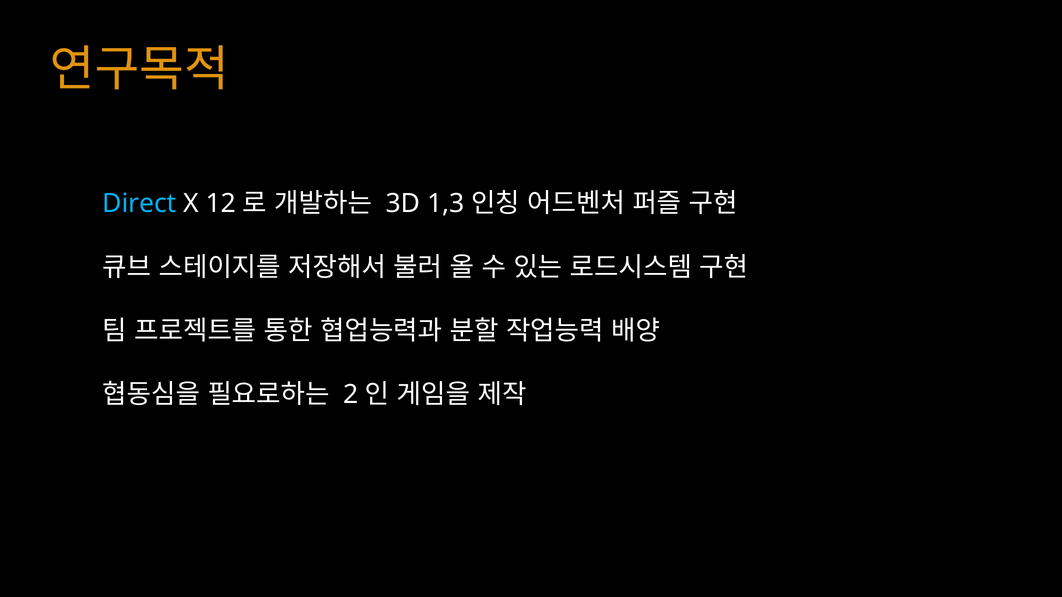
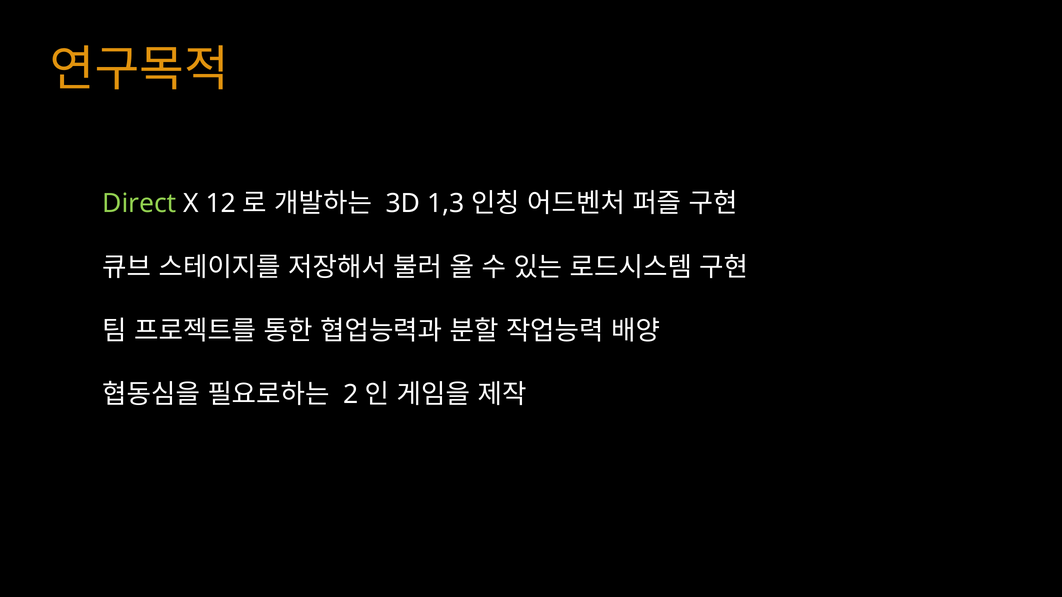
Direct colour: light blue -> light green
